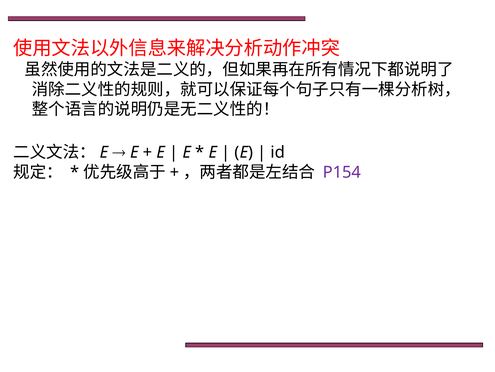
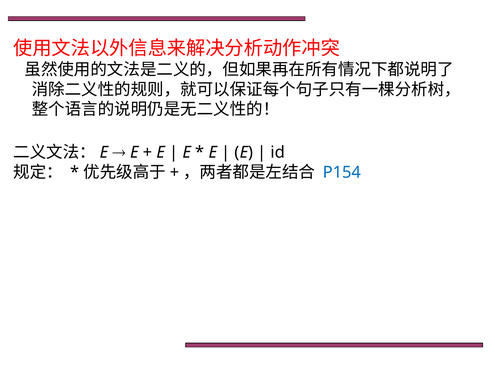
P154 colour: purple -> blue
